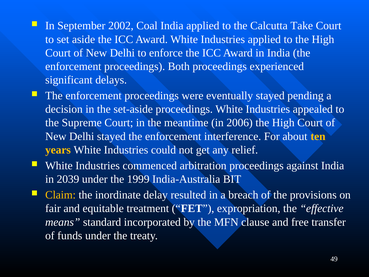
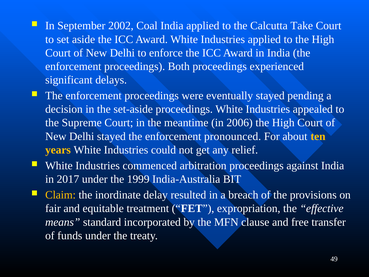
interference: interference -> pronounced
2039: 2039 -> 2017
